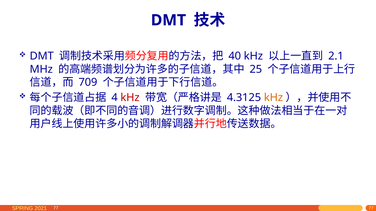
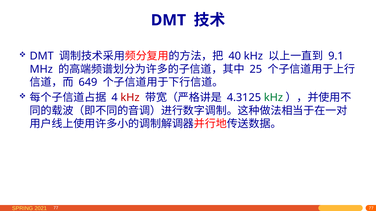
2.1: 2.1 -> 9.1
709: 709 -> 649
kHz at (273, 98) colour: orange -> green
